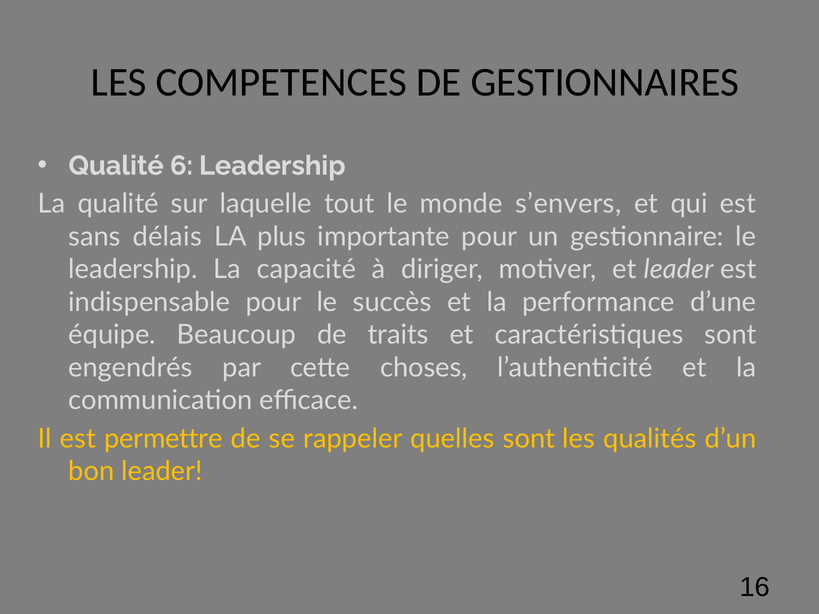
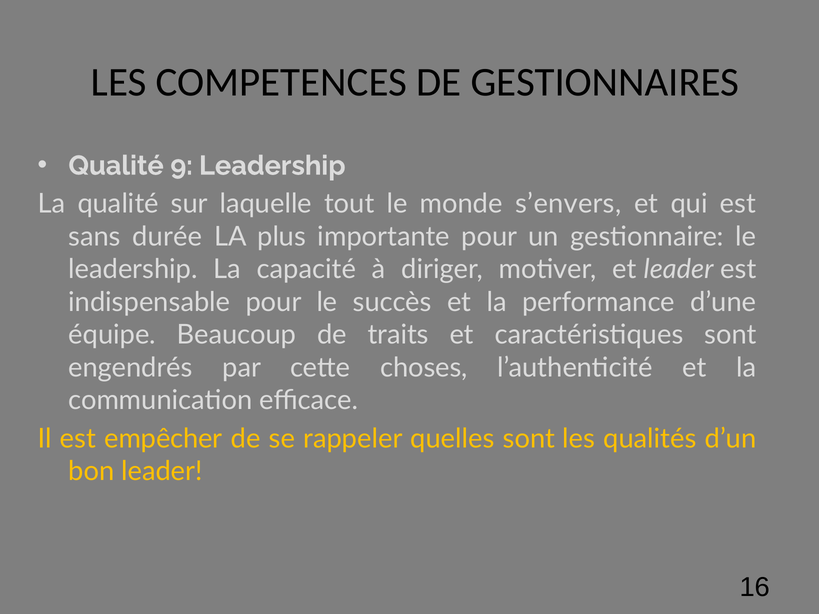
6: 6 -> 9
délais: délais -> durée
permettre: permettre -> empêcher
